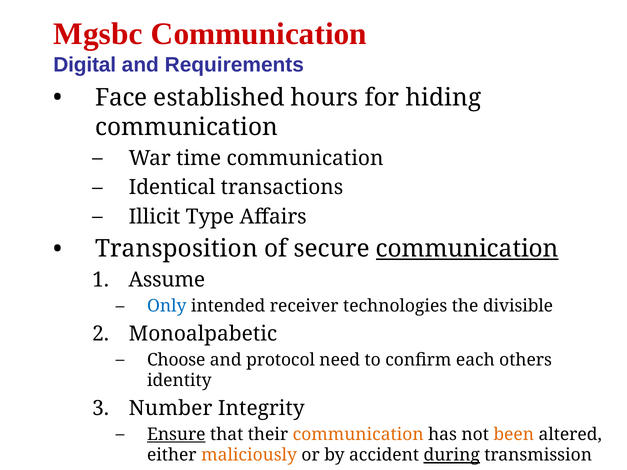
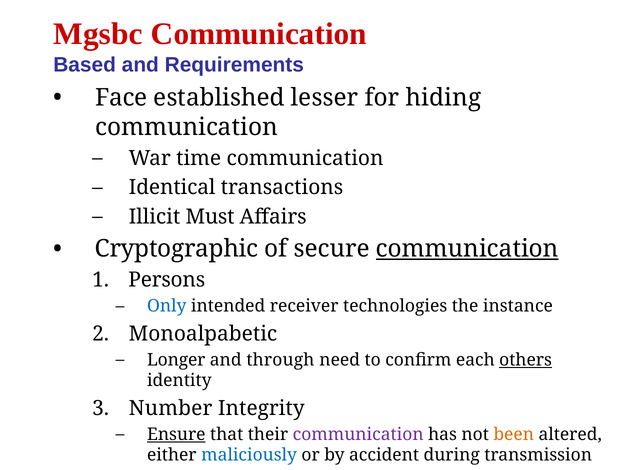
Digital: Digital -> Based
hours: hours -> lesser
Type: Type -> Must
Transposition: Transposition -> Cryptographic
Assume: Assume -> Persons
divisible: divisible -> instance
Choose: Choose -> Longer
protocol: protocol -> through
others underline: none -> present
communication at (358, 435) colour: orange -> purple
maliciously colour: orange -> blue
during underline: present -> none
